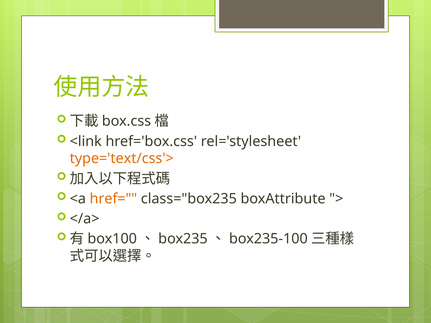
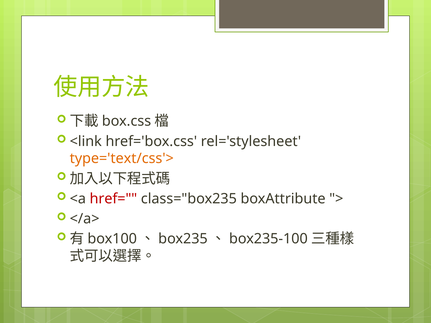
href= colour: orange -> red
